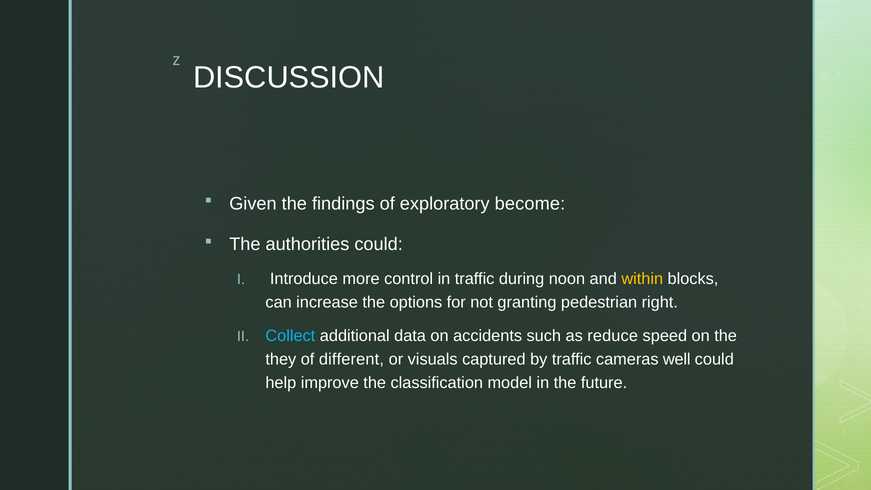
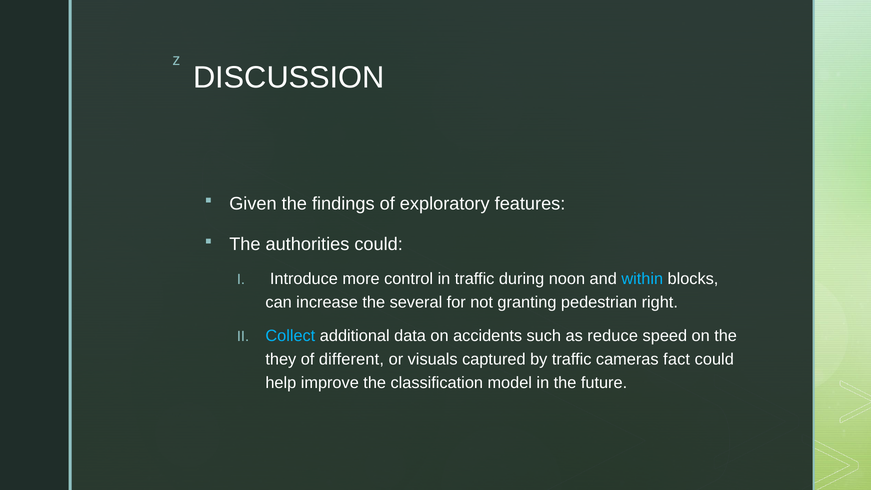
become: become -> features
within colour: yellow -> light blue
options: options -> several
well: well -> fact
